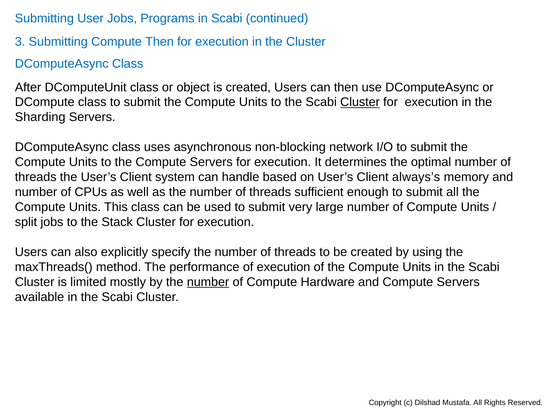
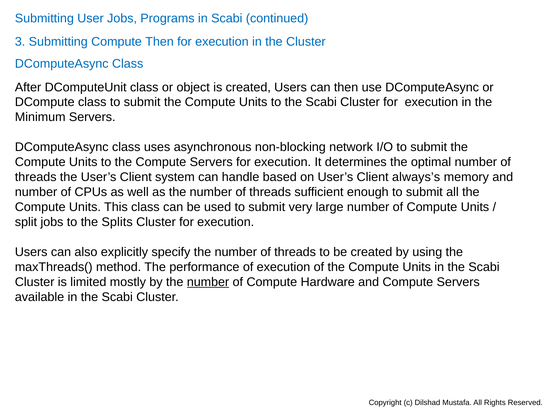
Cluster at (360, 102) underline: present -> none
Sharding: Sharding -> Minimum
Stack: Stack -> Splits
